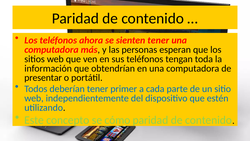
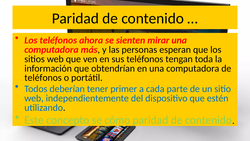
sienten tener: tener -> mirar
presentar at (43, 78): presentar -> teléfonos
